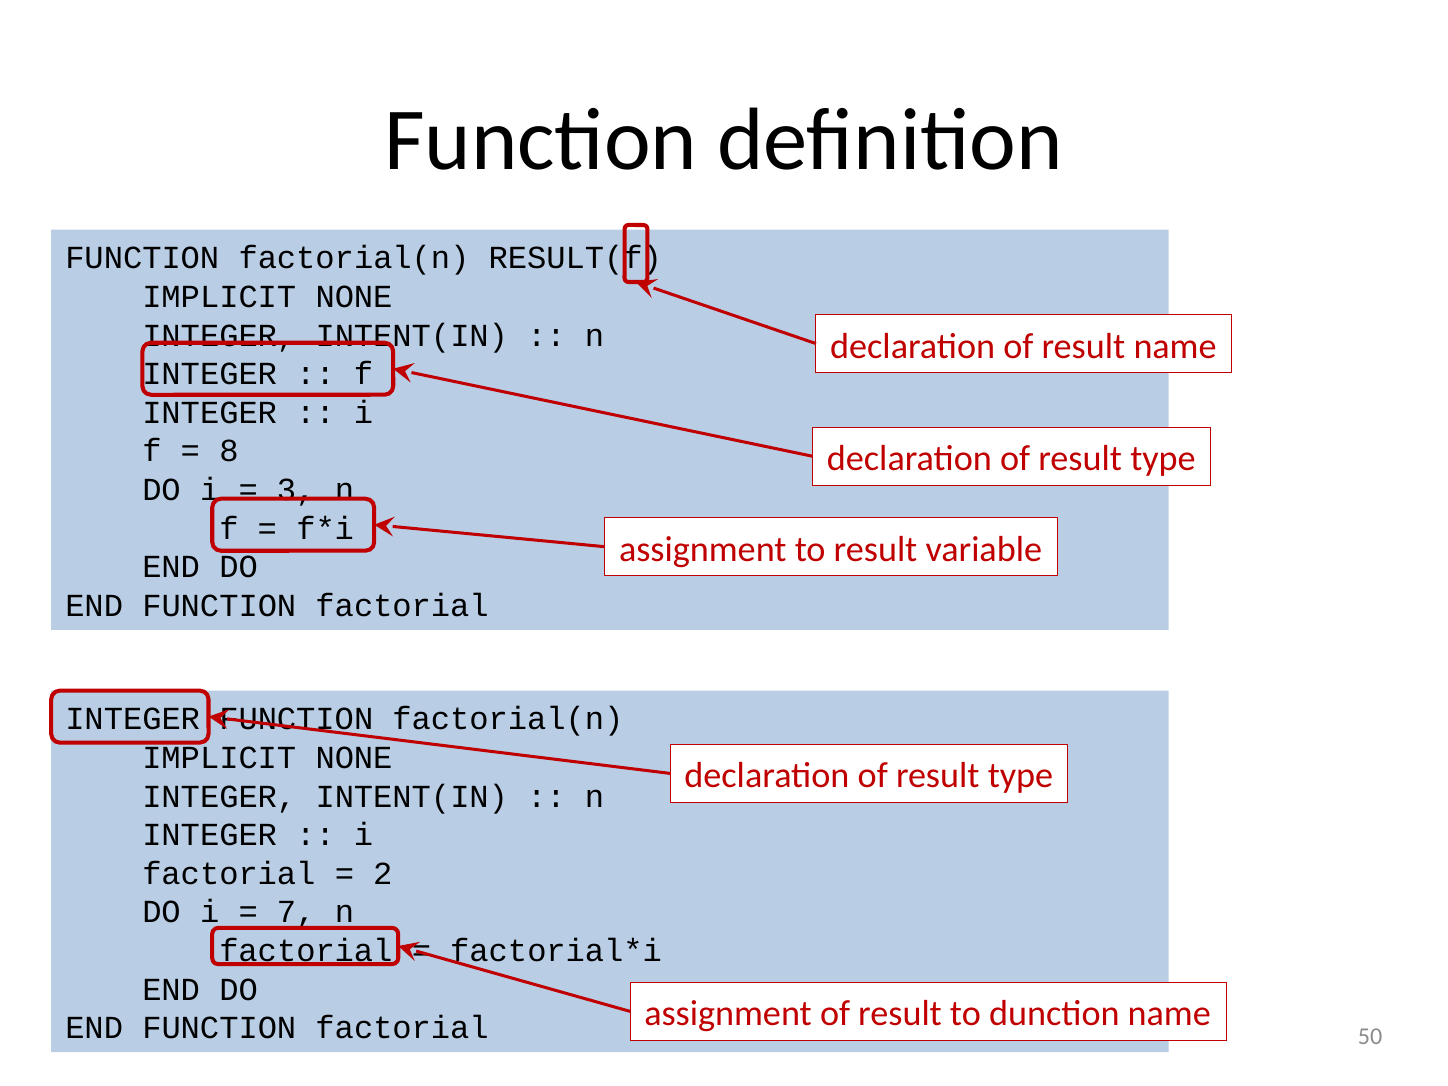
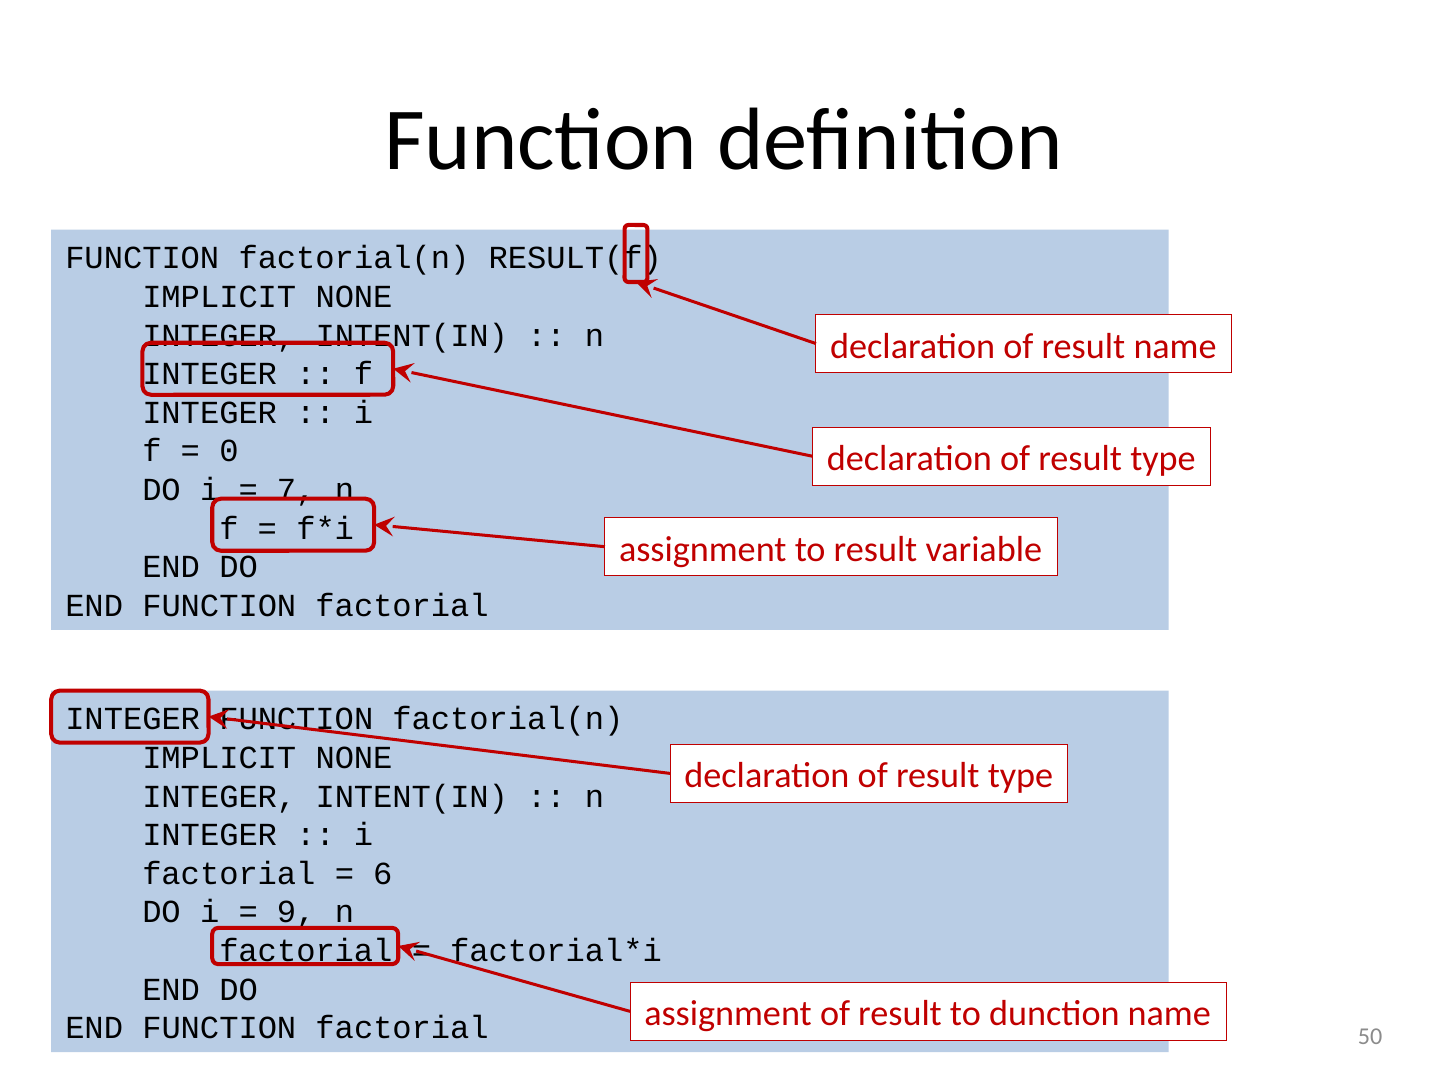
8: 8 -> 0
3: 3 -> 7
2: 2 -> 6
7: 7 -> 9
